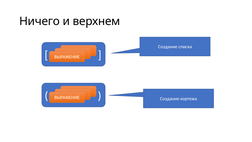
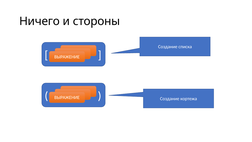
верхнем: верхнем -> стороны
